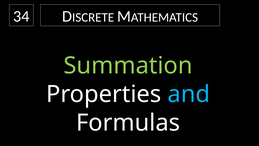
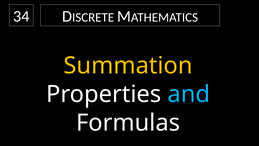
Summation colour: light green -> yellow
